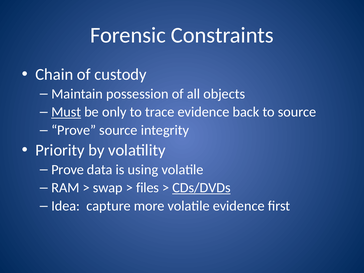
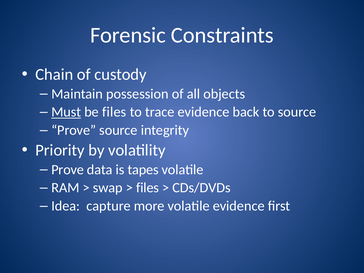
be only: only -> files
using: using -> tapes
CDs/DVDs underline: present -> none
